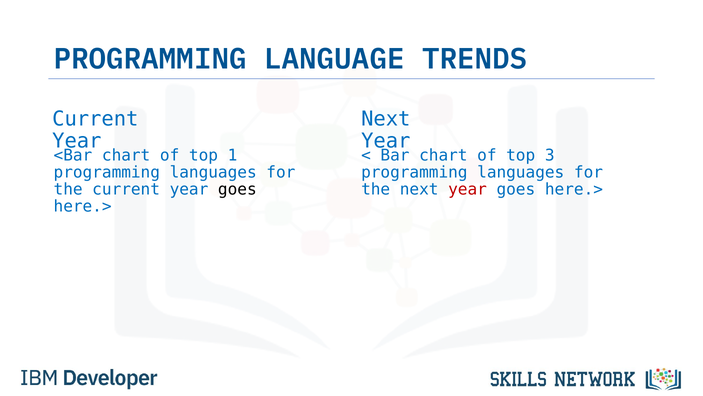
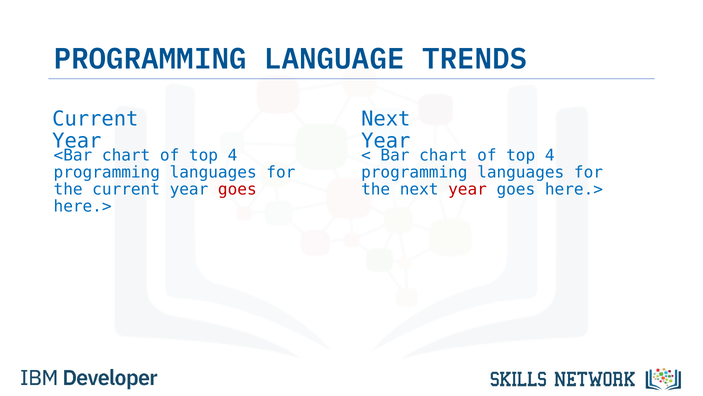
1 at (233, 155): 1 -> 4
3 at (550, 155): 3 -> 4
goes at (237, 189) colour: black -> red
